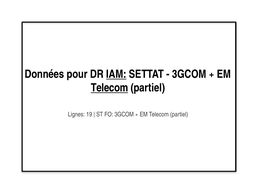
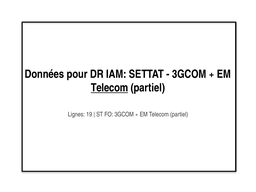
IAM underline: present -> none
